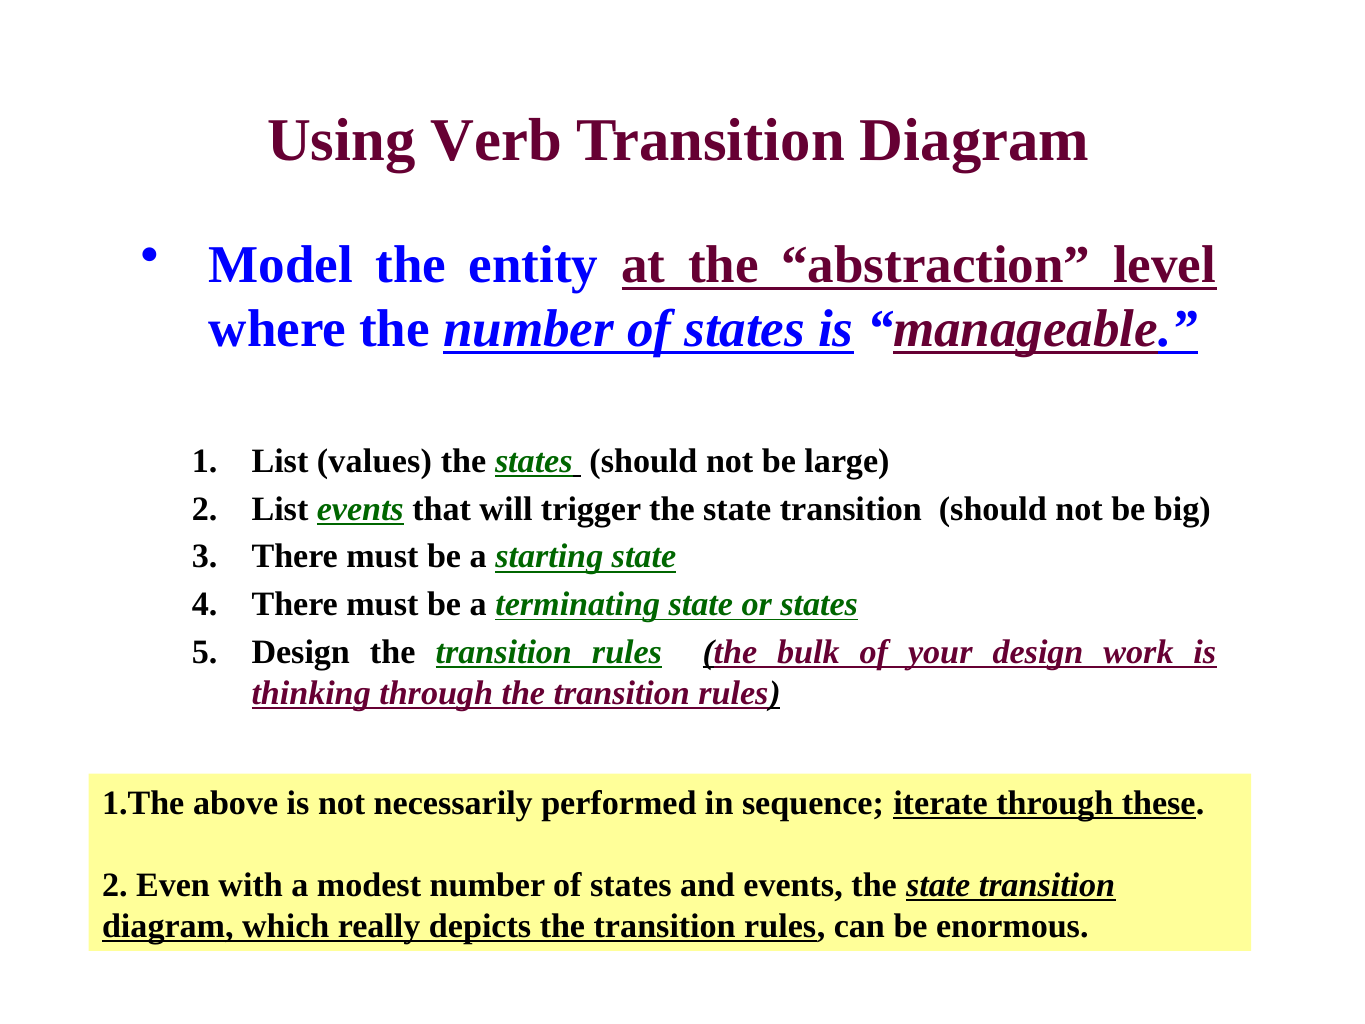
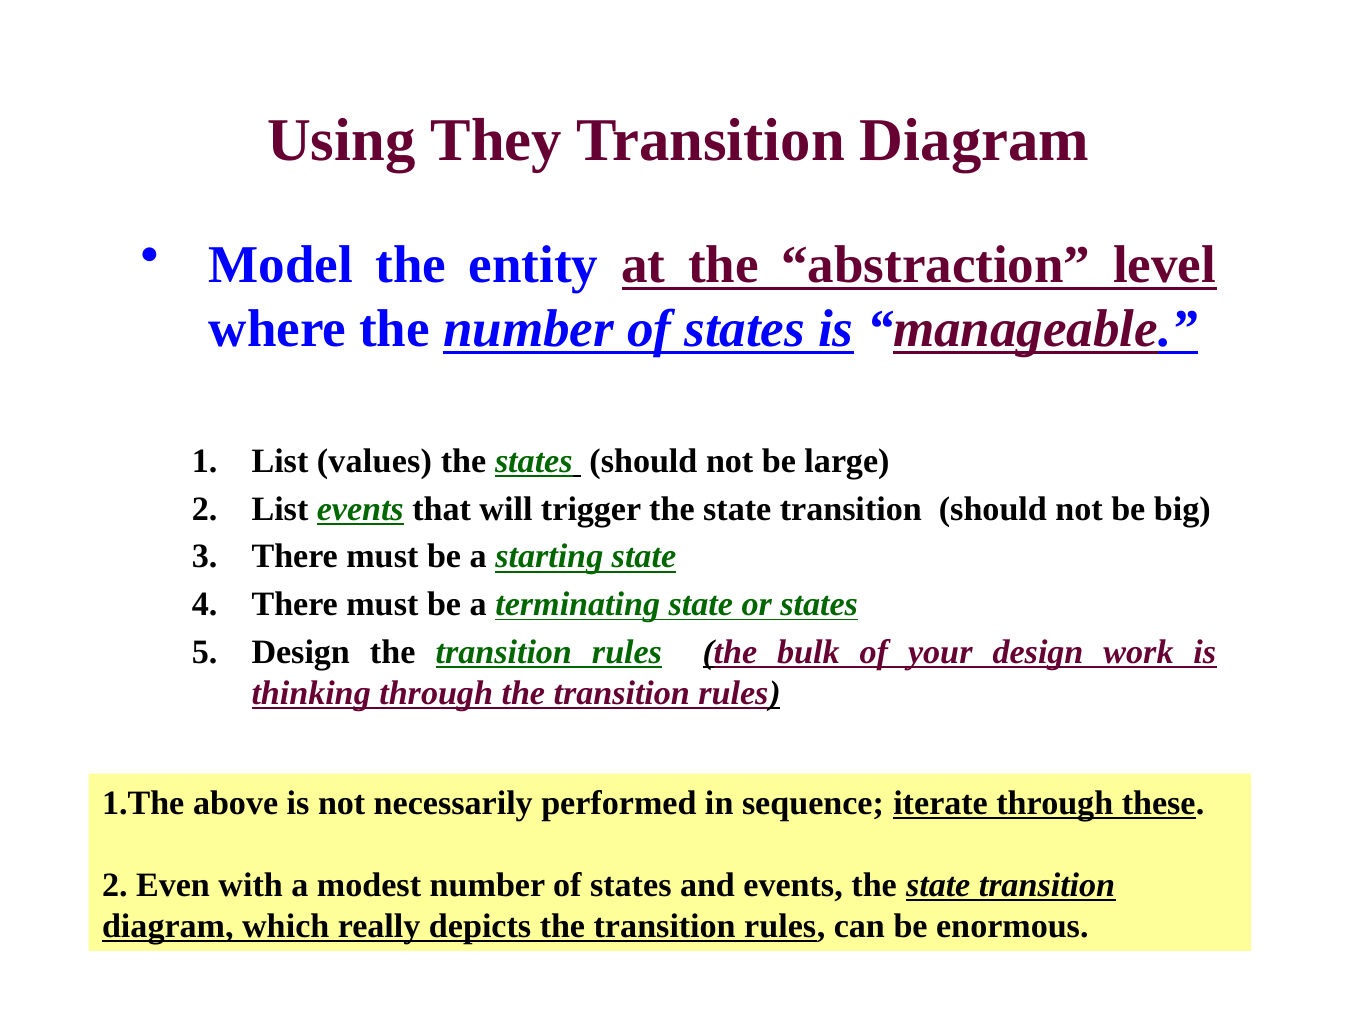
Verb: Verb -> They
